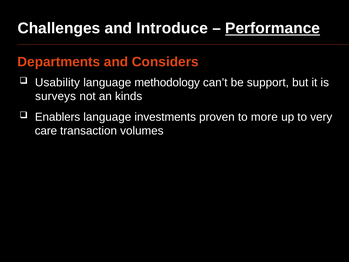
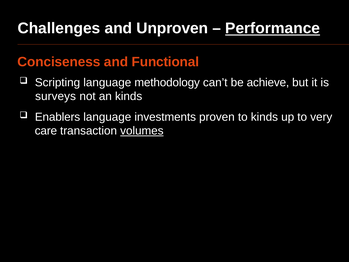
Introduce: Introduce -> Unproven
Departments: Departments -> Conciseness
Considers: Considers -> Functional
Usability: Usability -> Scripting
support: support -> achieve
to more: more -> kinds
volumes underline: none -> present
